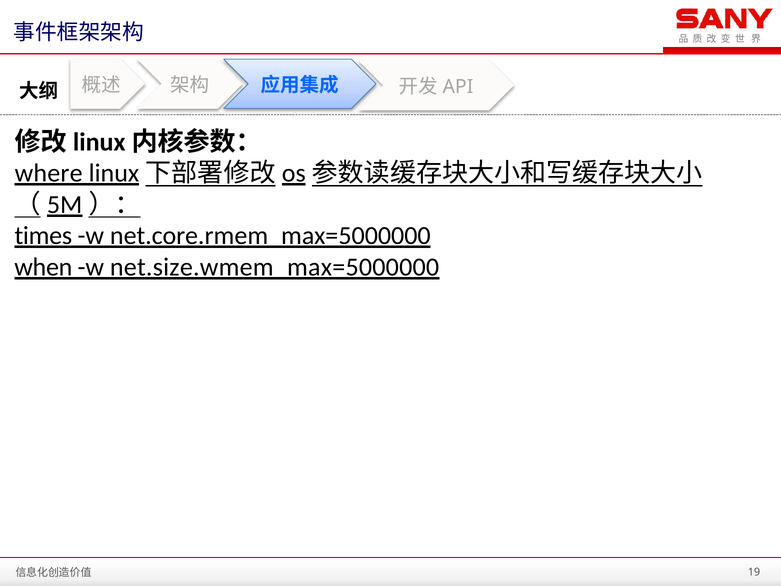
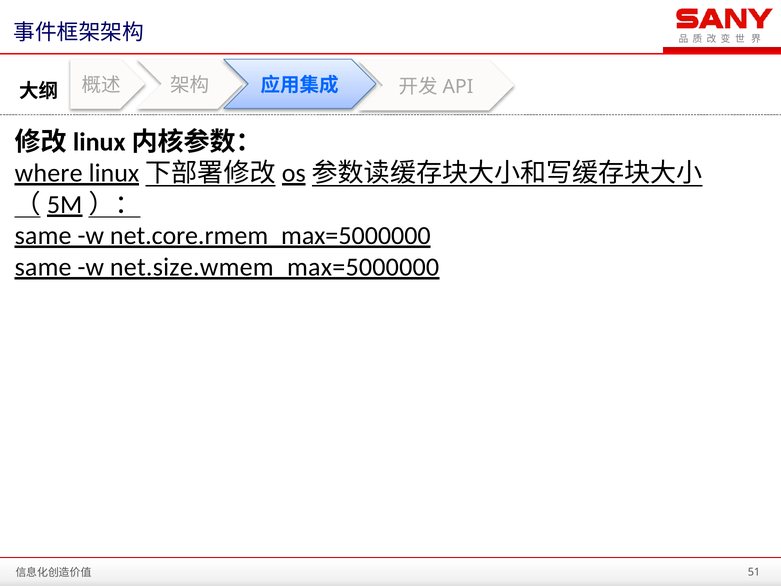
times at (43, 236): times -> same
when at (43, 267): when -> same
19: 19 -> 51
